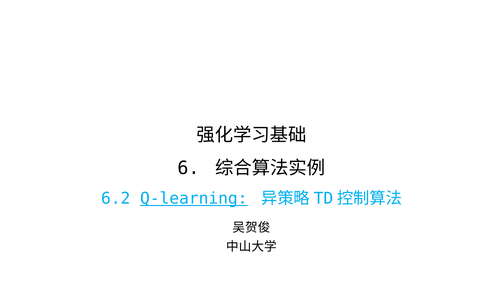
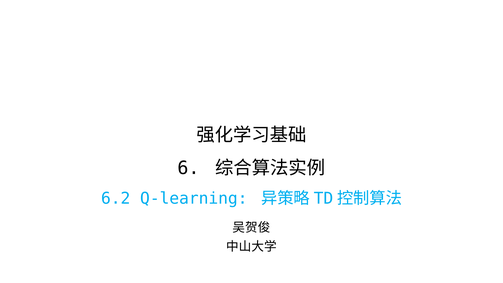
Q-learning underline: present -> none
